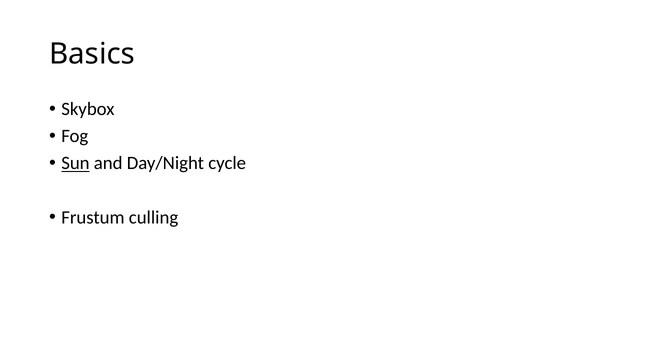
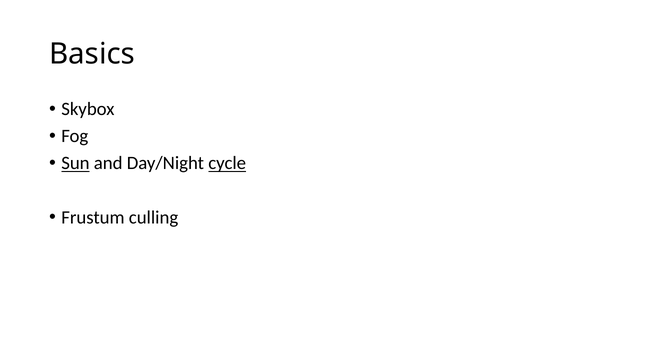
cycle underline: none -> present
